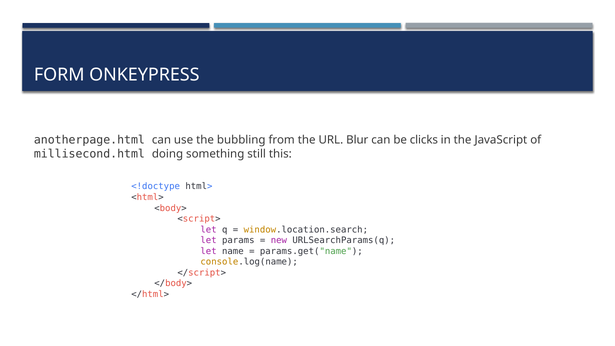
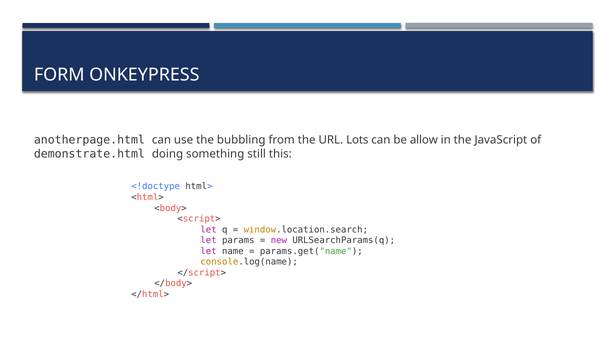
Blur: Blur -> Lots
clicks: clicks -> allow
millisecond.html: millisecond.html -> demonstrate.html
